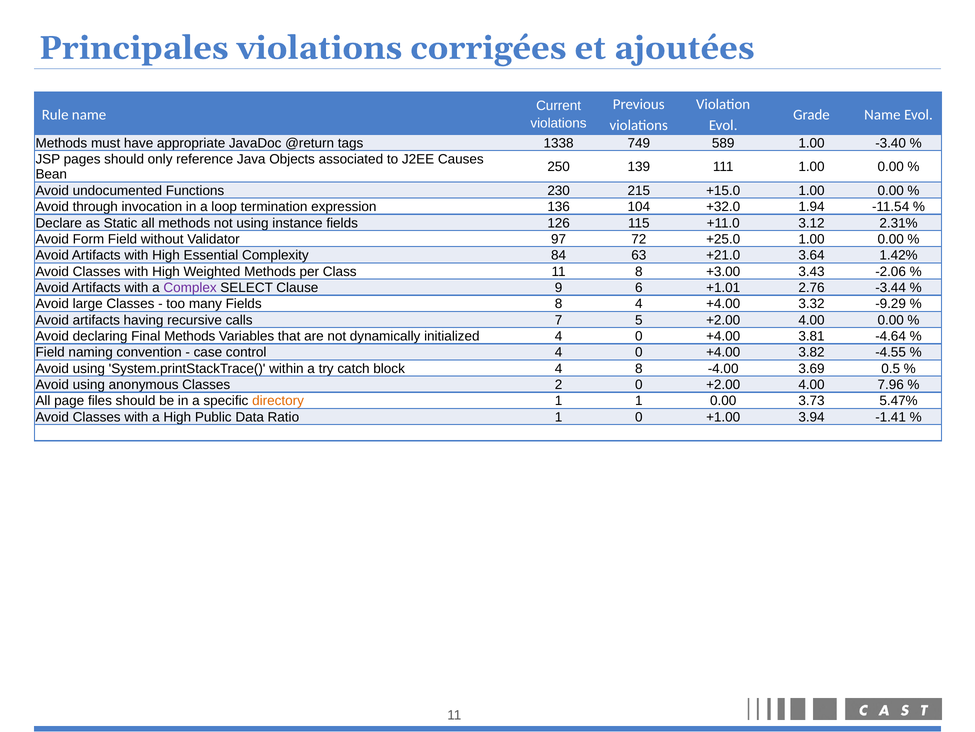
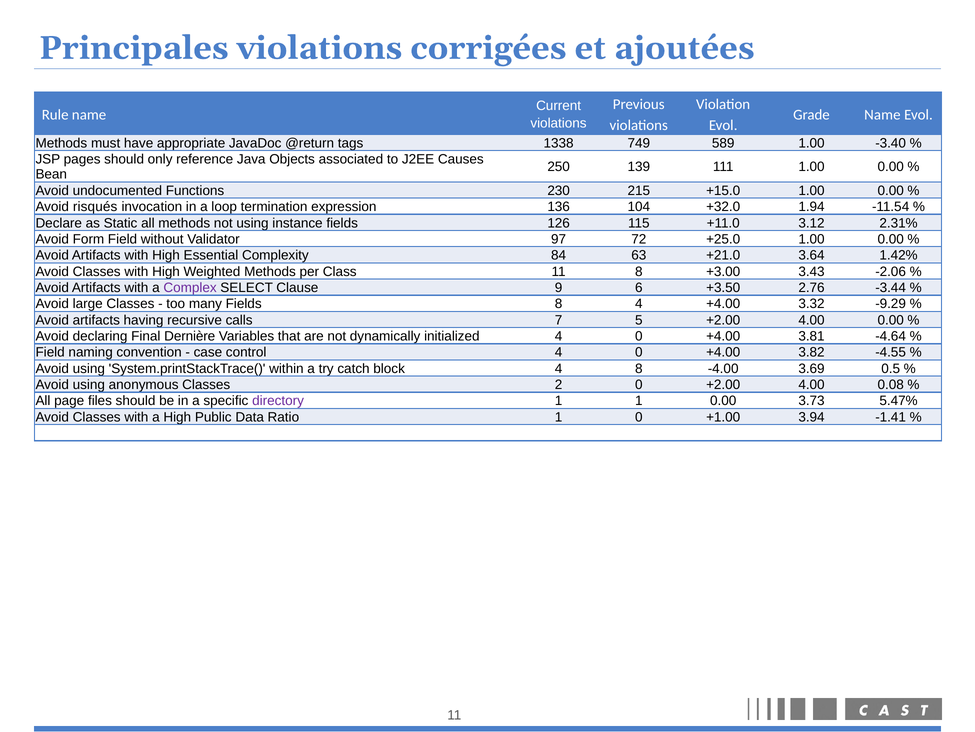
through: through -> risqués
+1.01: +1.01 -> +3.50
Final Methods: Methods -> Dernière
7.96: 7.96 -> 0.08
directory colour: orange -> purple
